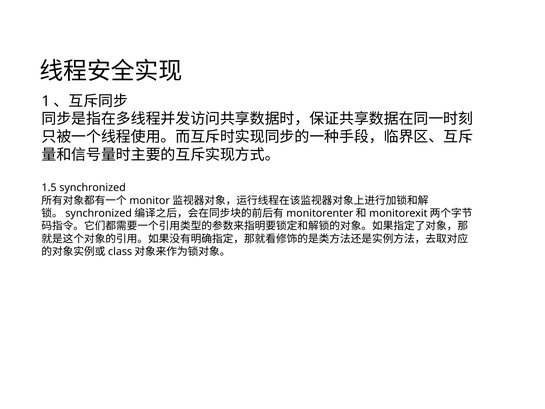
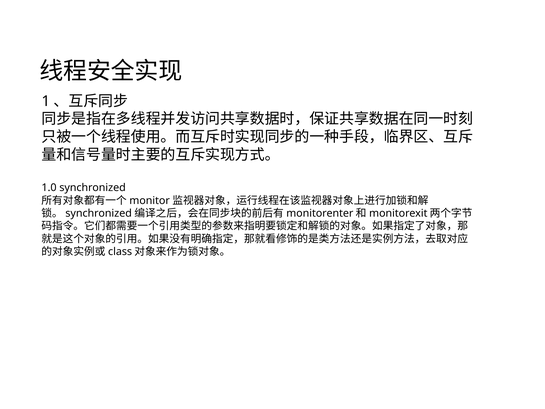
1.5: 1.5 -> 1.0
